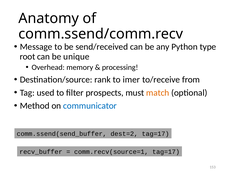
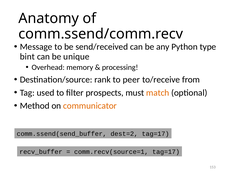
root: root -> bint
imer: imer -> peer
communicator colour: blue -> orange
